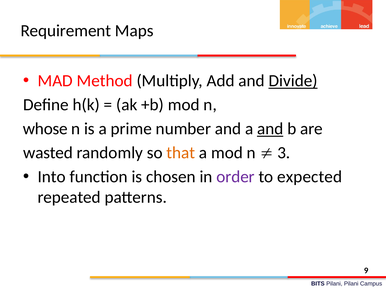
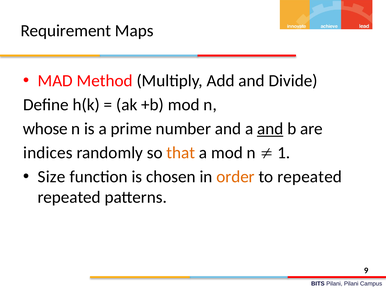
Divide underline: present -> none
wasted: wasted -> indices
3: 3 -> 1
Into: Into -> Size
order colour: purple -> orange
to expected: expected -> repeated
